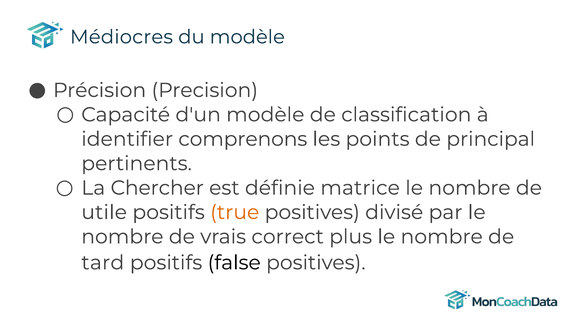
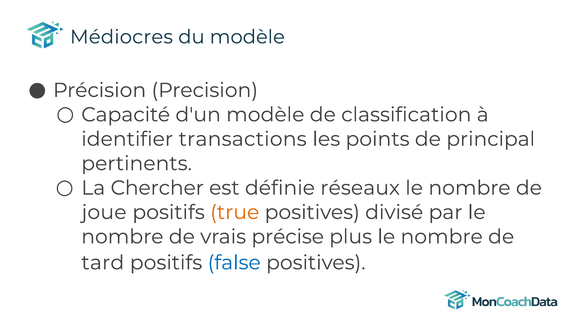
comprenons: comprenons -> transactions
matrice: matrice -> réseaux
utile: utile -> joue
correct: correct -> précise
false colour: black -> blue
